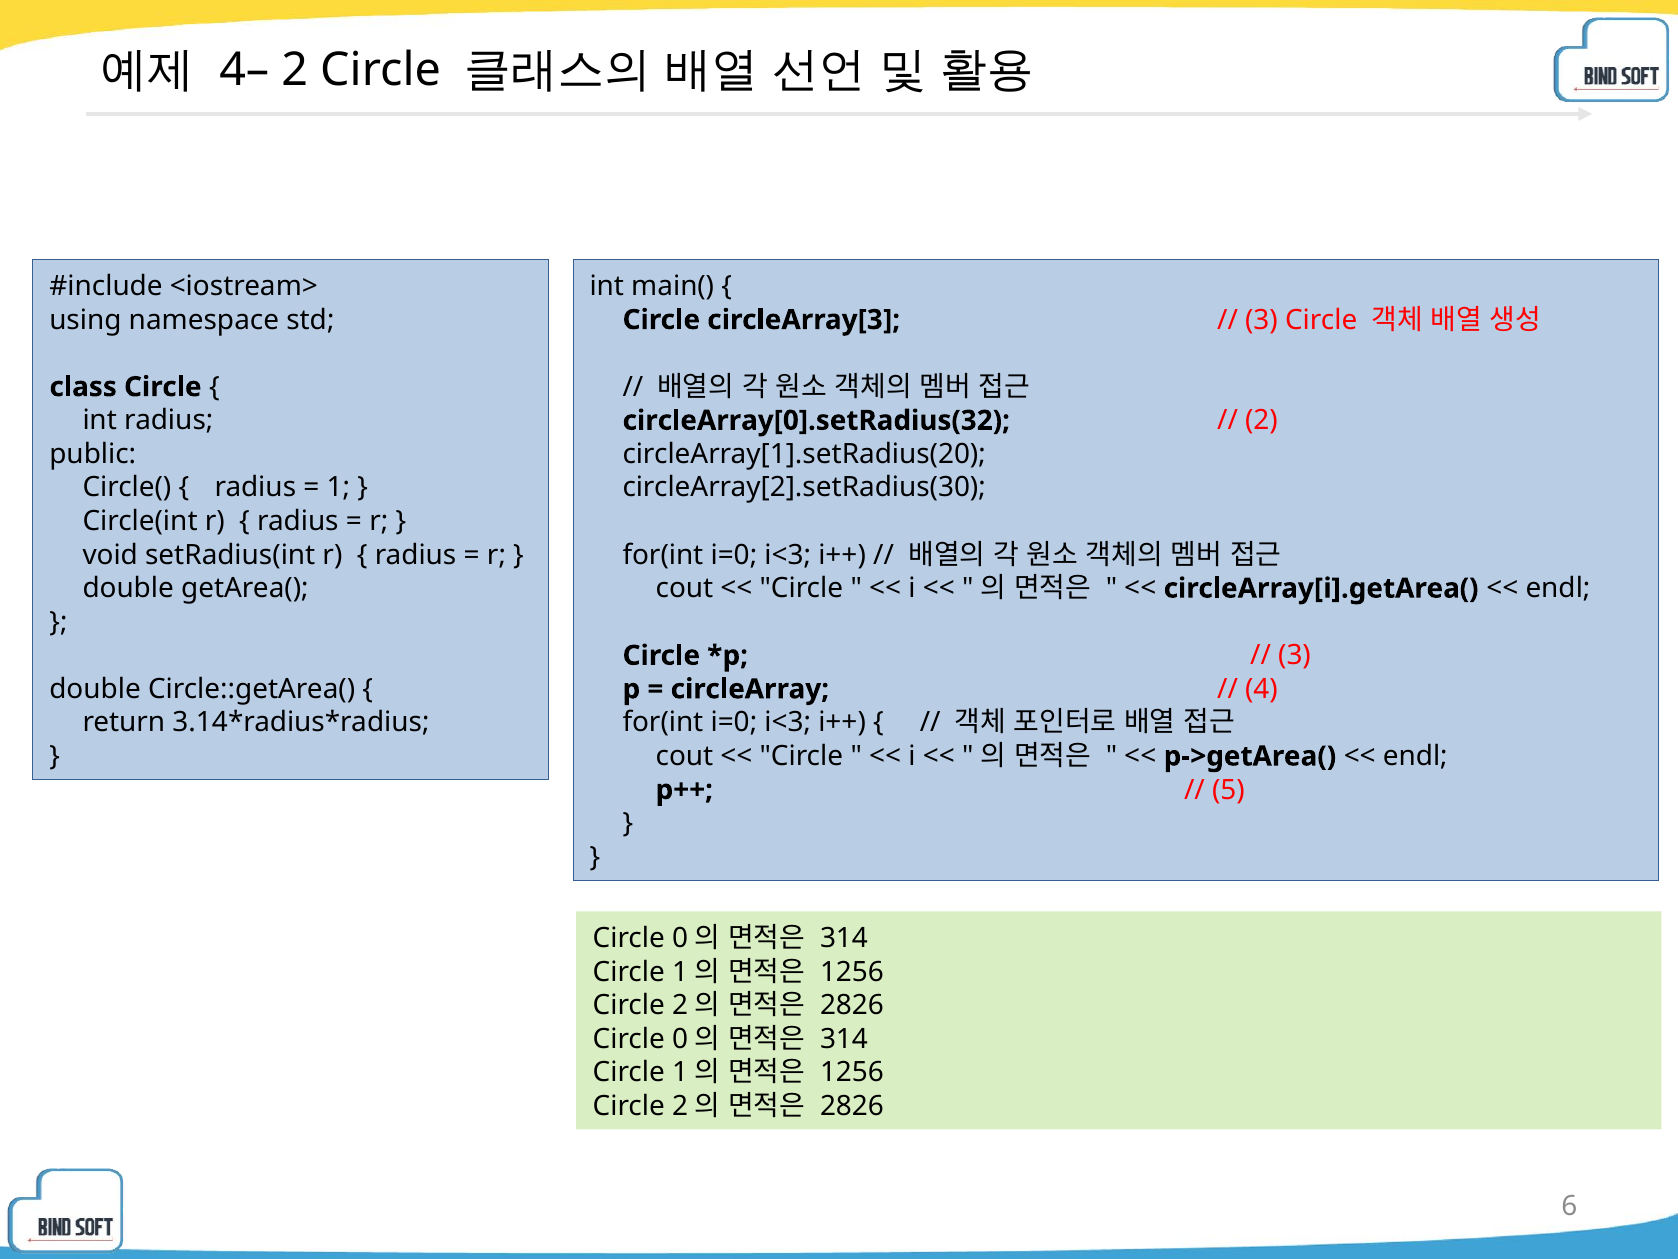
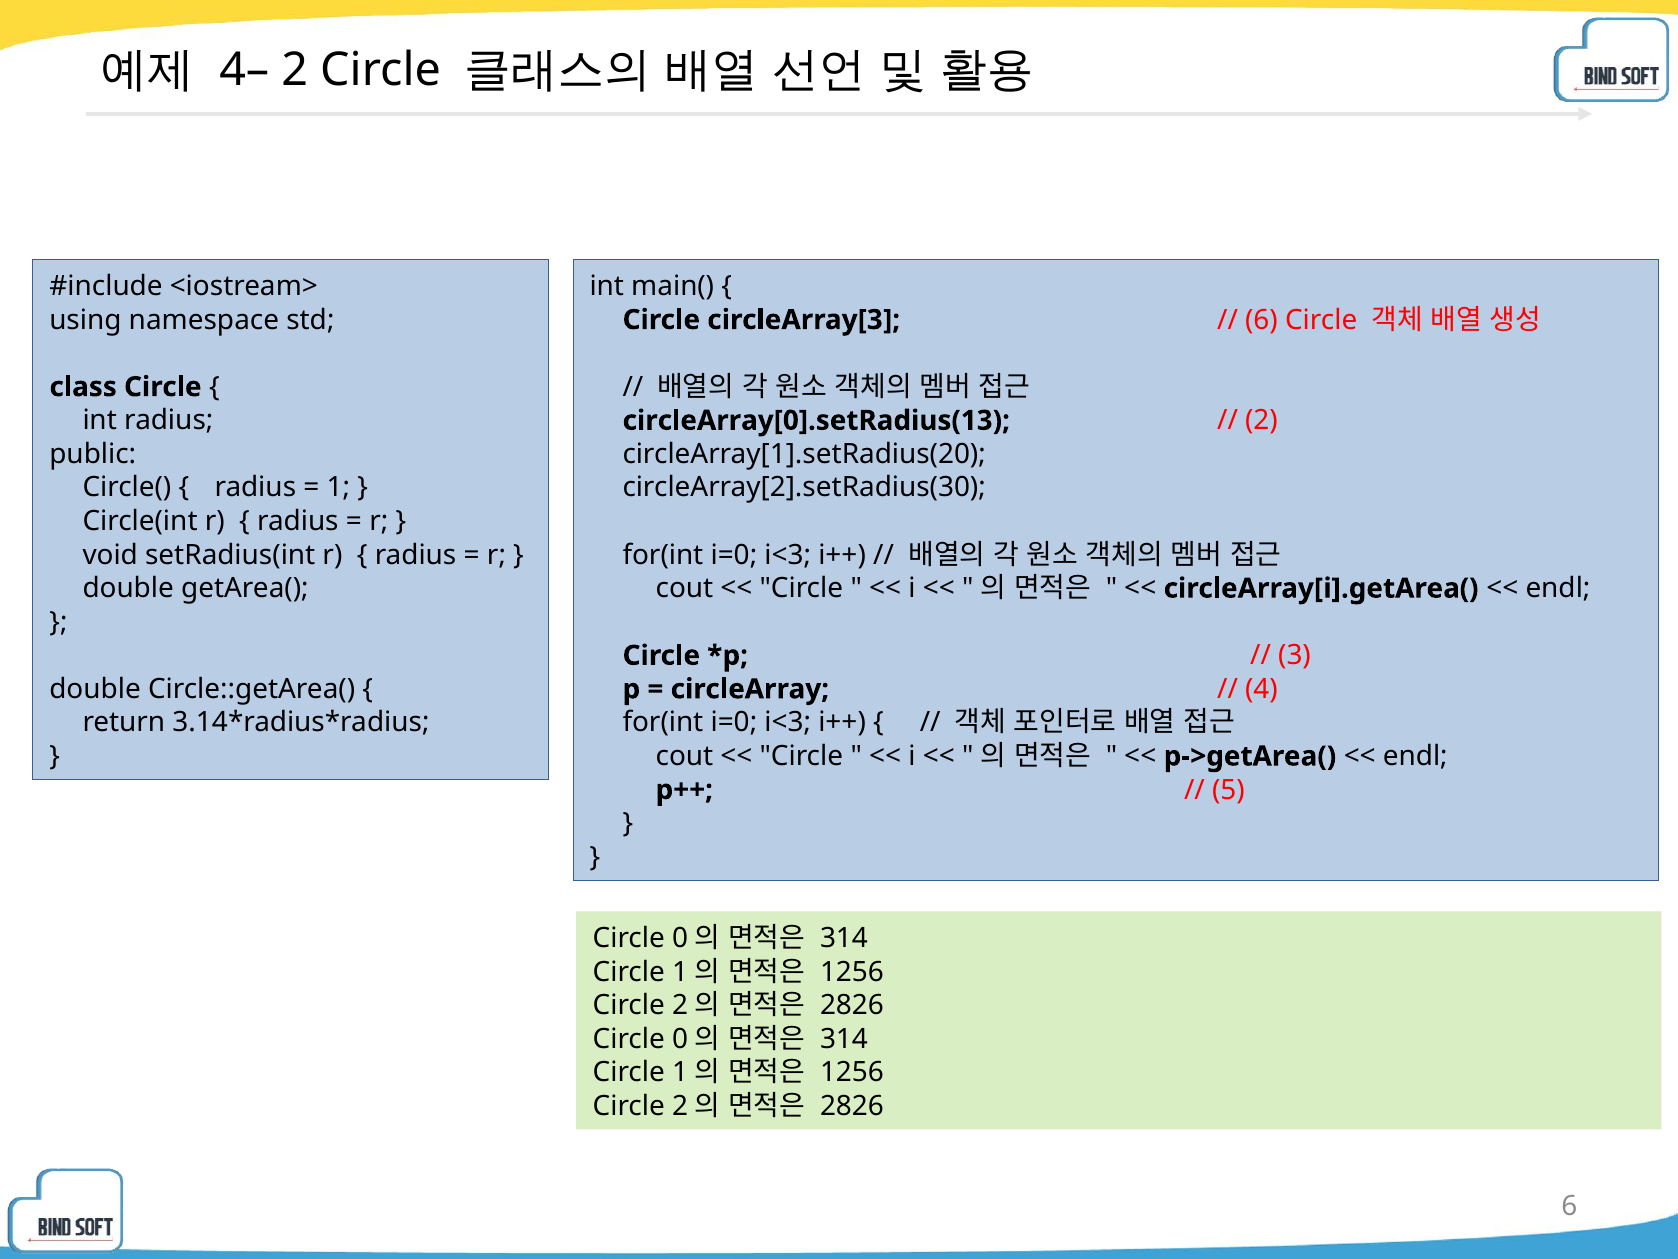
3 at (1261, 320): 3 -> 6
circleArray[0].setRadius(32: circleArray[0].setRadius(32 -> circleArray[0].setRadius(13
